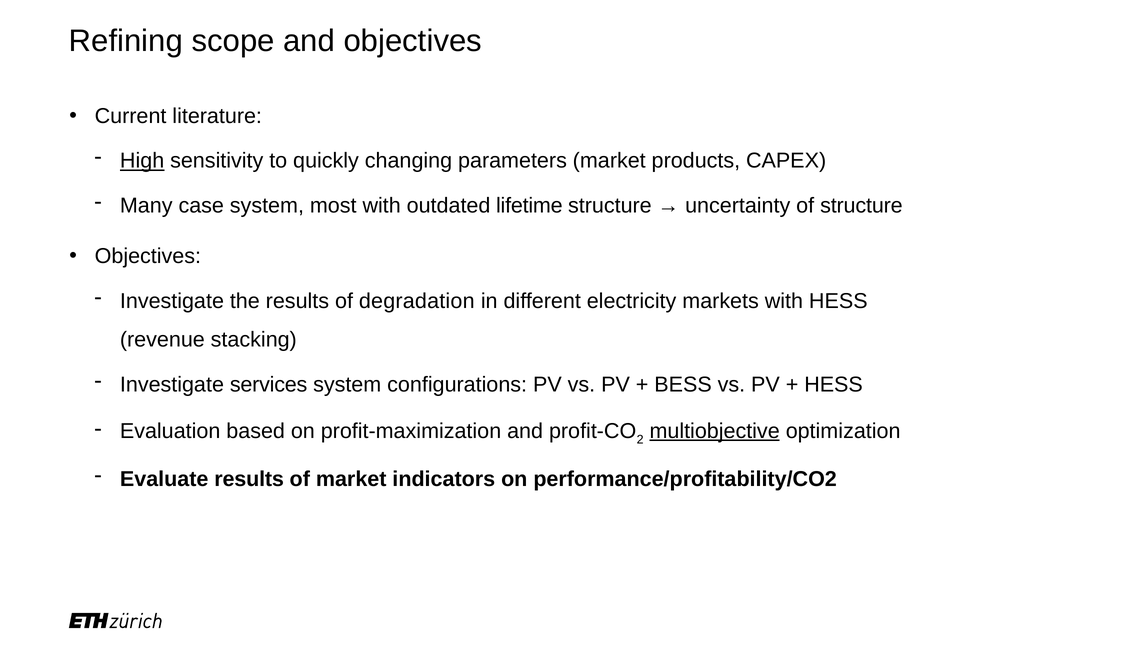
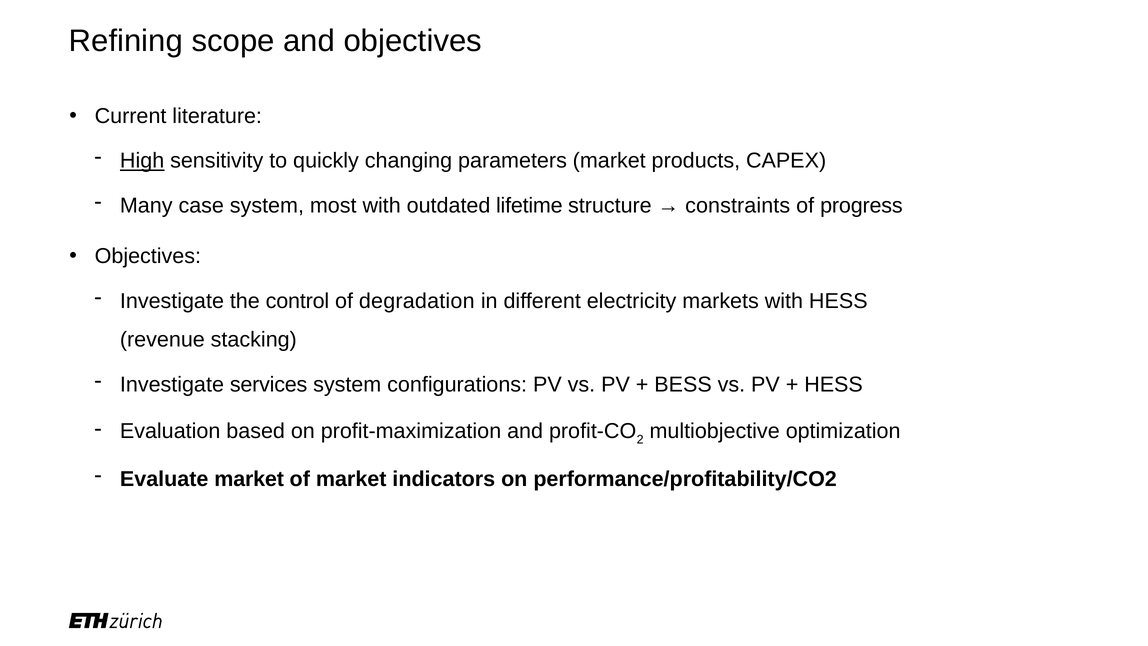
uncertainty: uncertainty -> constraints
of structure: structure -> progress
the results: results -> control
multiobjective underline: present -> none
Evaluate results: results -> market
